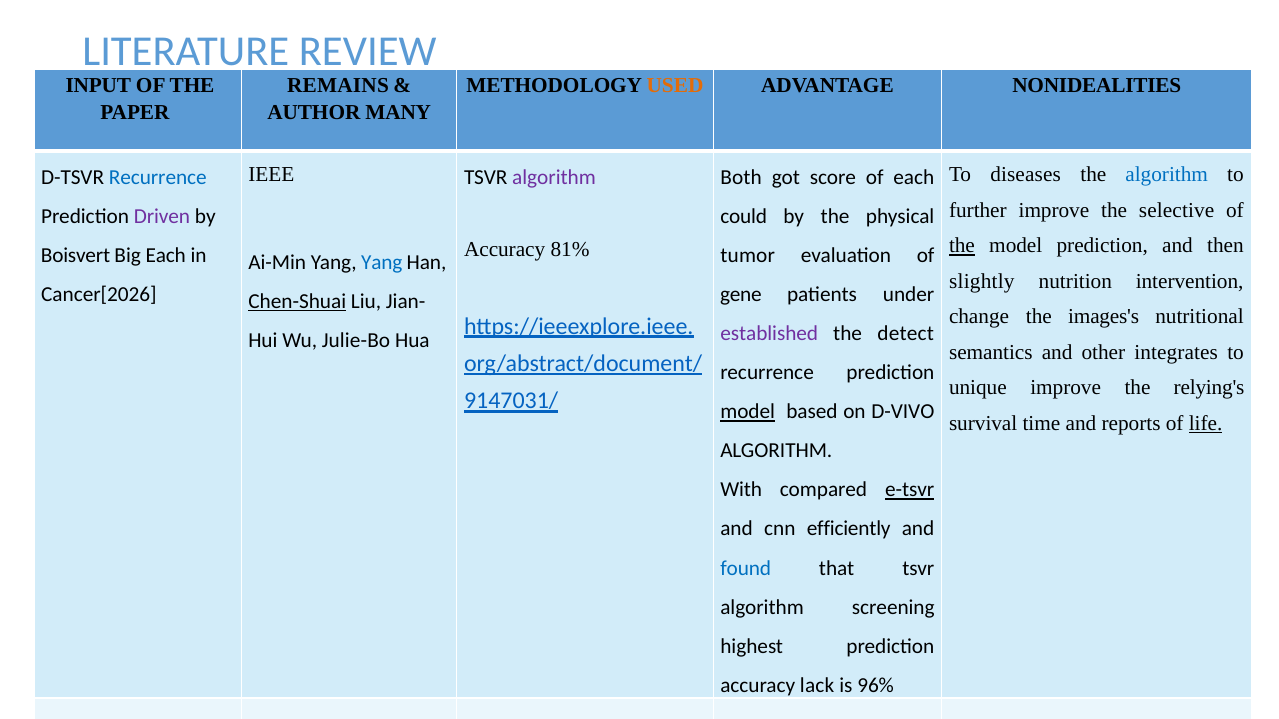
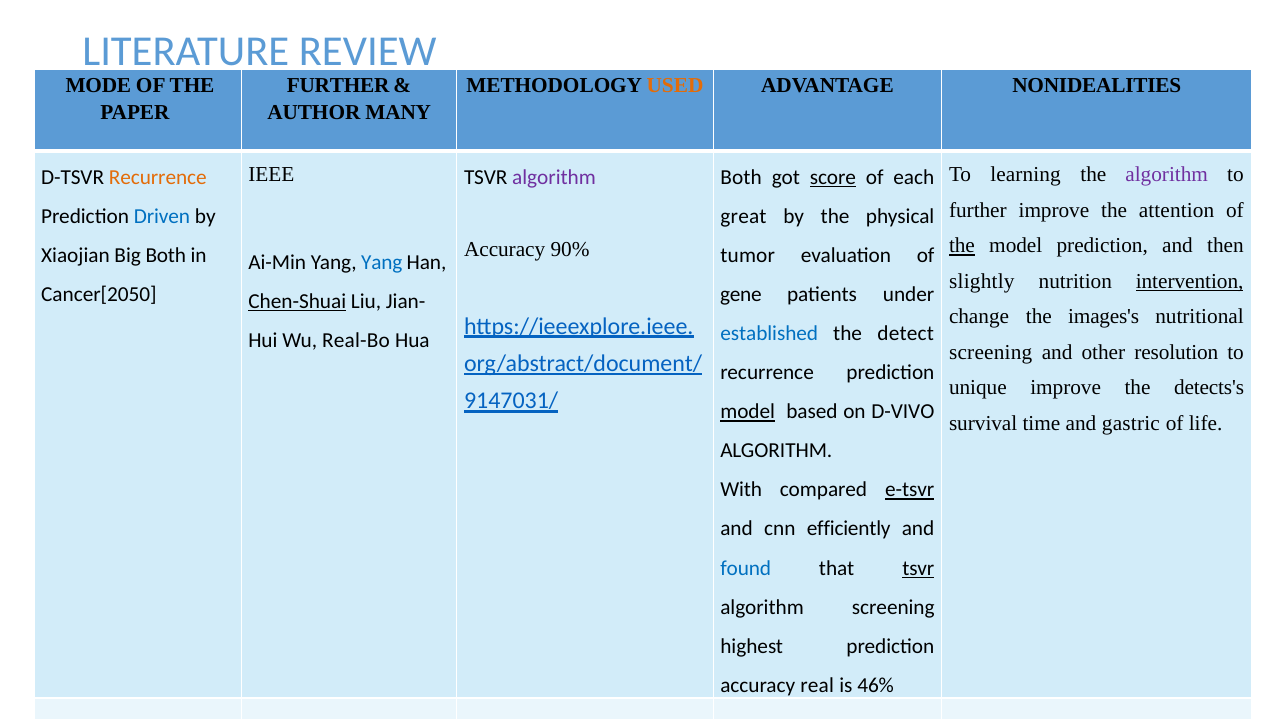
INPUT: INPUT -> MODE
REMAINS at (338, 85): REMAINS -> FURTHER
diseases: diseases -> learning
algorithm at (1167, 175) colour: blue -> purple
Recurrence at (158, 177) colour: blue -> orange
score underline: none -> present
selective: selective -> attention
Driven colour: purple -> blue
could: could -> great
81%: 81% -> 90%
Boisvert: Boisvert -> Xiaojian
Big Each: Each -> Both
intervention underline: none -> present
Cancer[2026: Cancer[2026 -> Cancer[2050
established colour: purple -> blue
Julie-Bo: Julie-Bo -> Real-Bo
semantics at (991, 352): semantics -> screening
integrates: integrates -> resolution
relying's: relying's -> detects's
reports: reports -> gastric
life underline: present -> none
tsvr at (918, 568) underline: none -> present
lack: lack -> real
96%: 96% -> 46%
